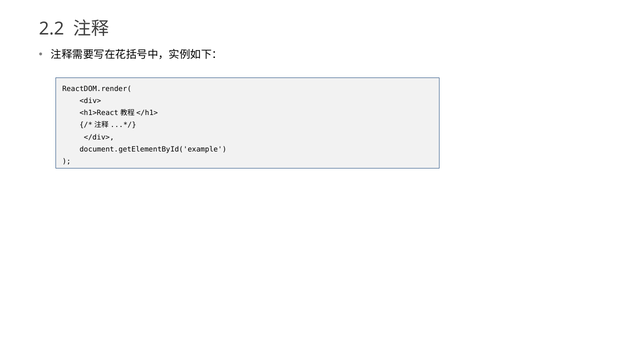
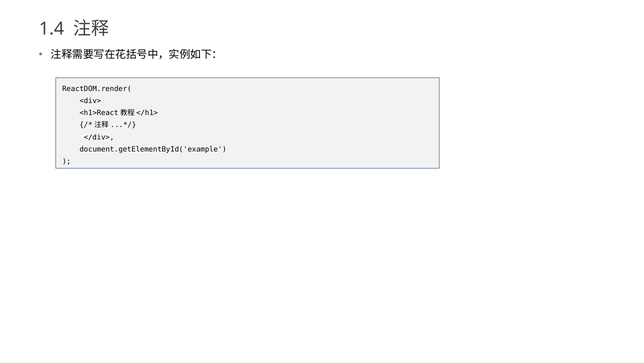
2.2: 2.2 -> 1.4
